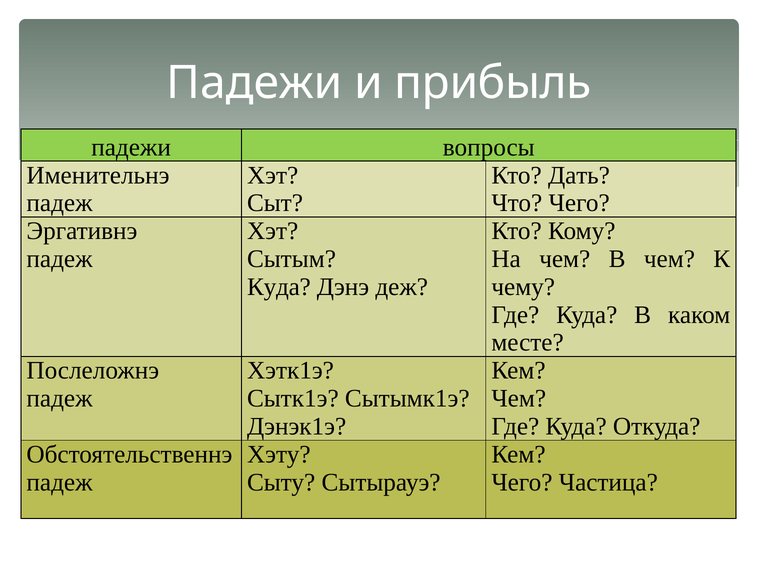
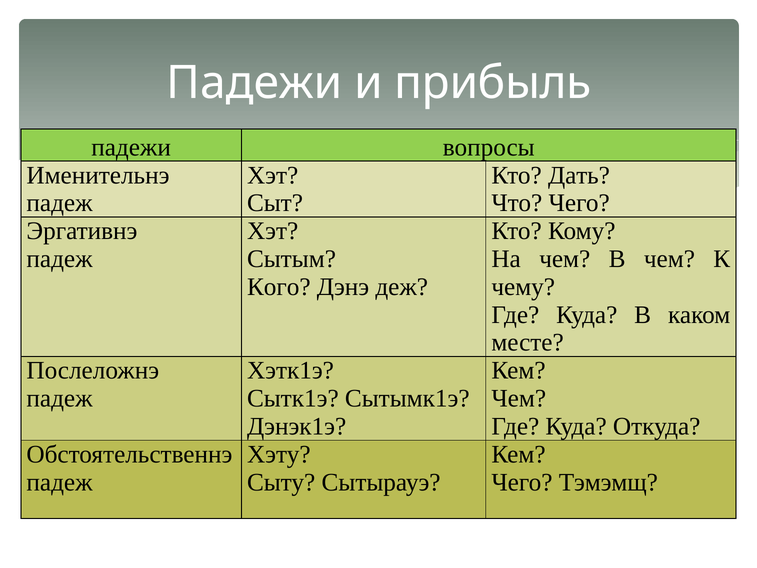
Куда at (279, 287): Куда -> Кого
Частица: Частица -> Тэмэмщ
